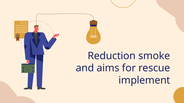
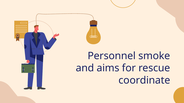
Reduction: Reduction -> Personnel
implement: implement -> coordinate
